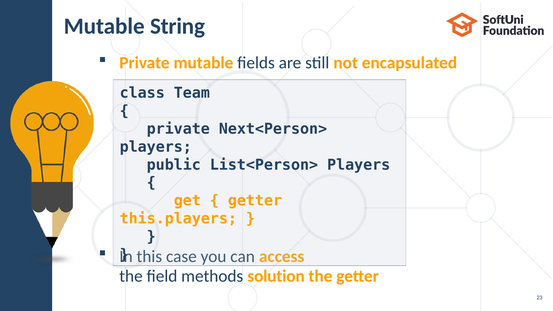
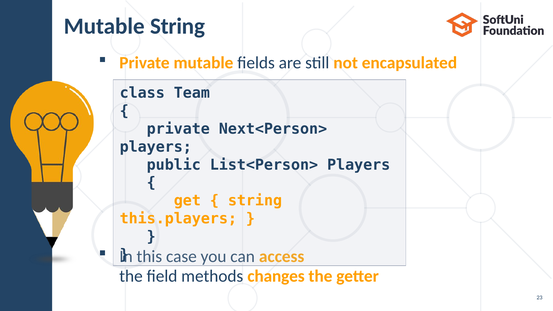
getter at (255, 201): getter -> string
solution: solution -> changes
